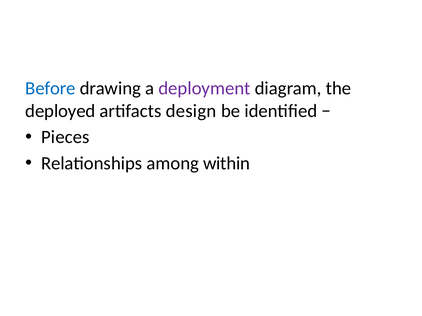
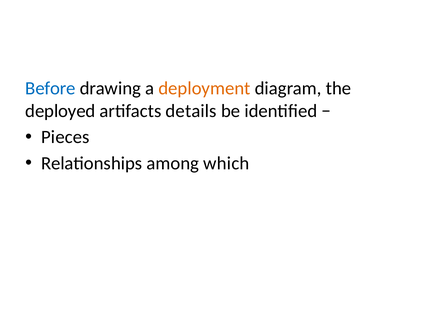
deployment colour: purple -> orange
design: design -> details
within: within -> which
